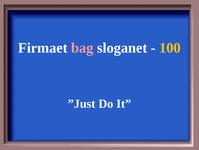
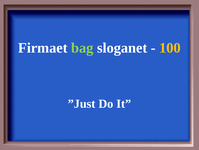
bag colour: pink -> light green
